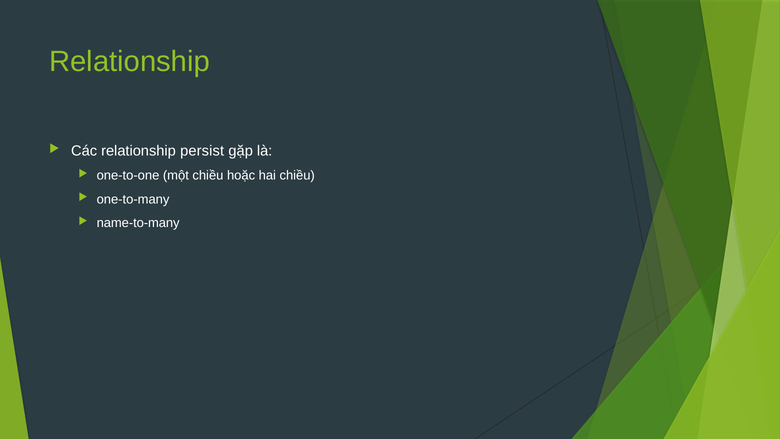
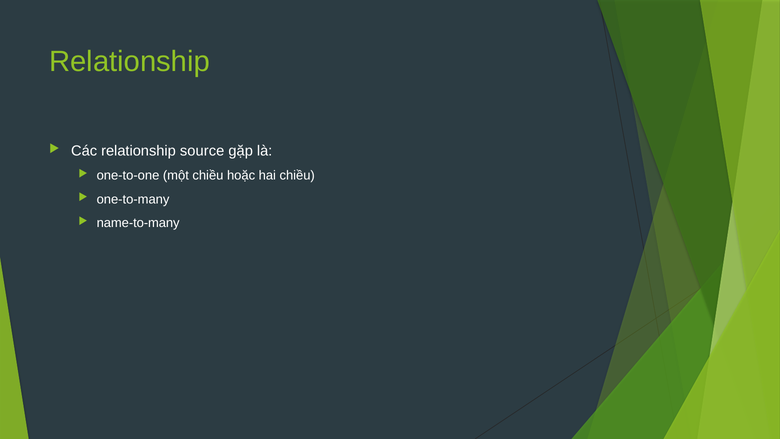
persist: persist -> source
